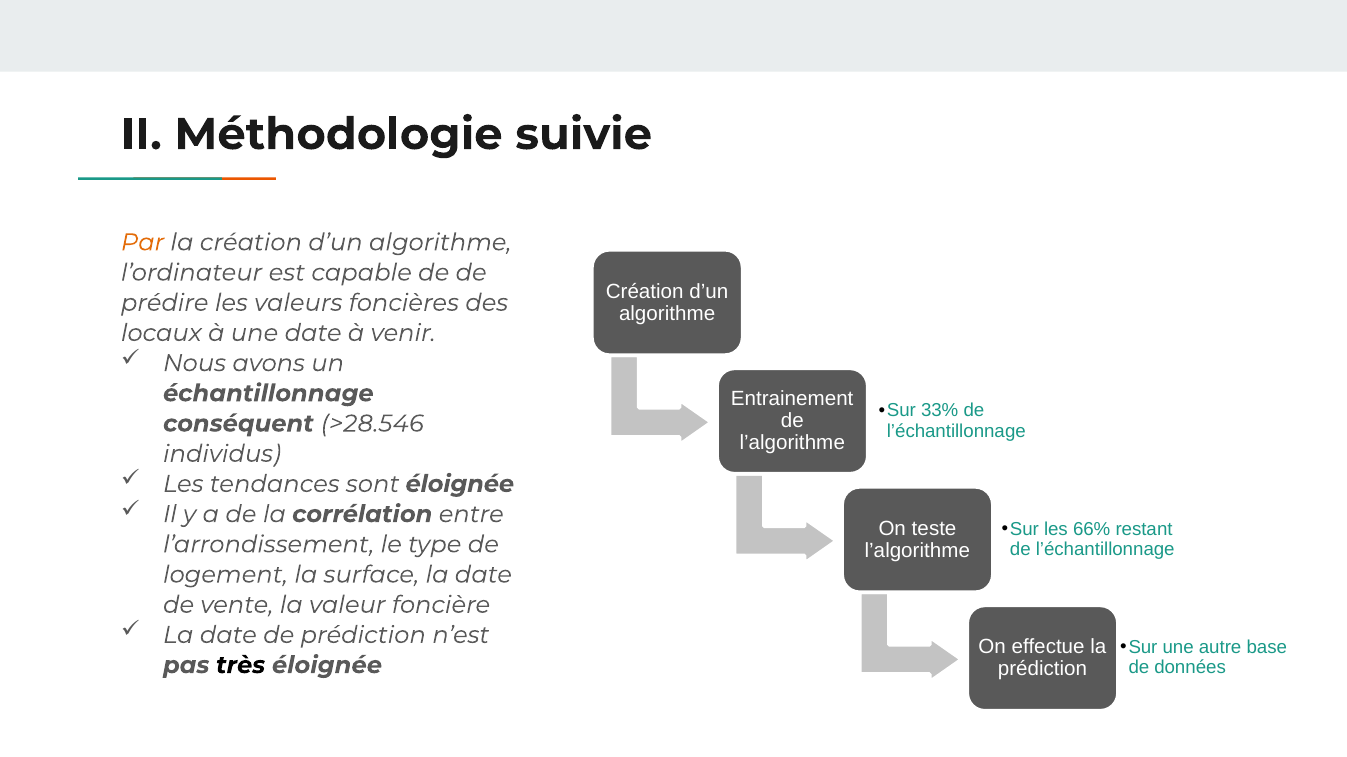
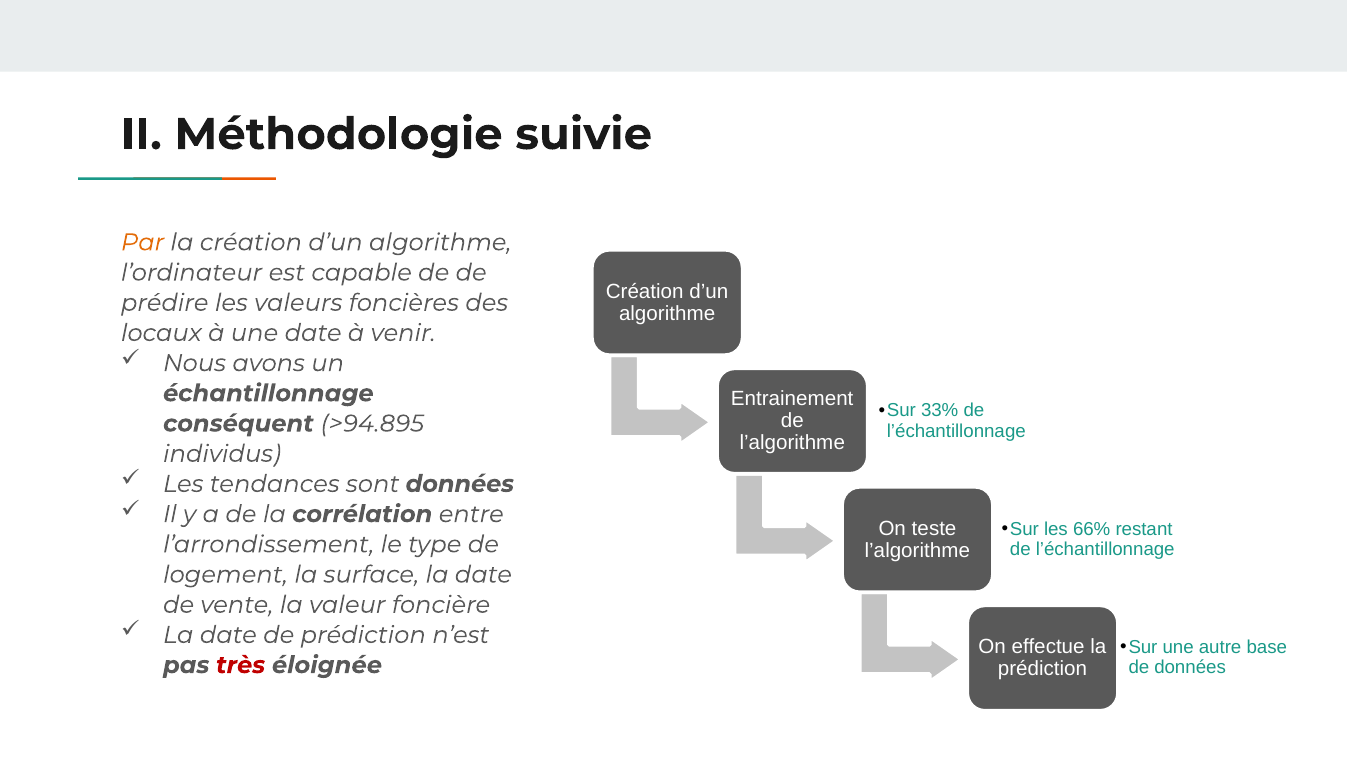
>28.546: >28.546 -> >94.895
sont éloignée: éloignée -> données
très colour: black -> red
